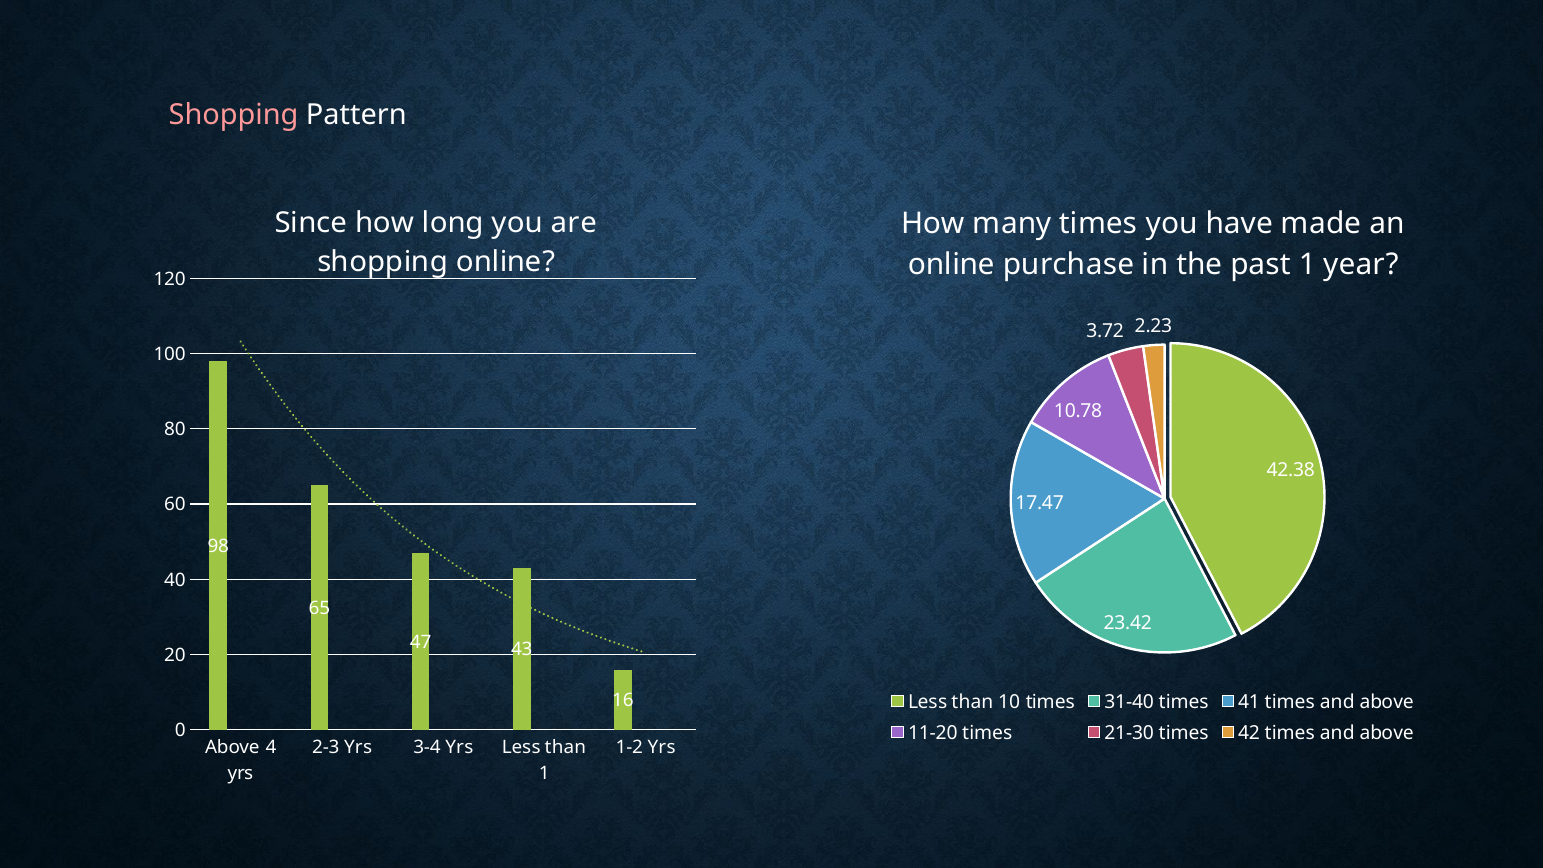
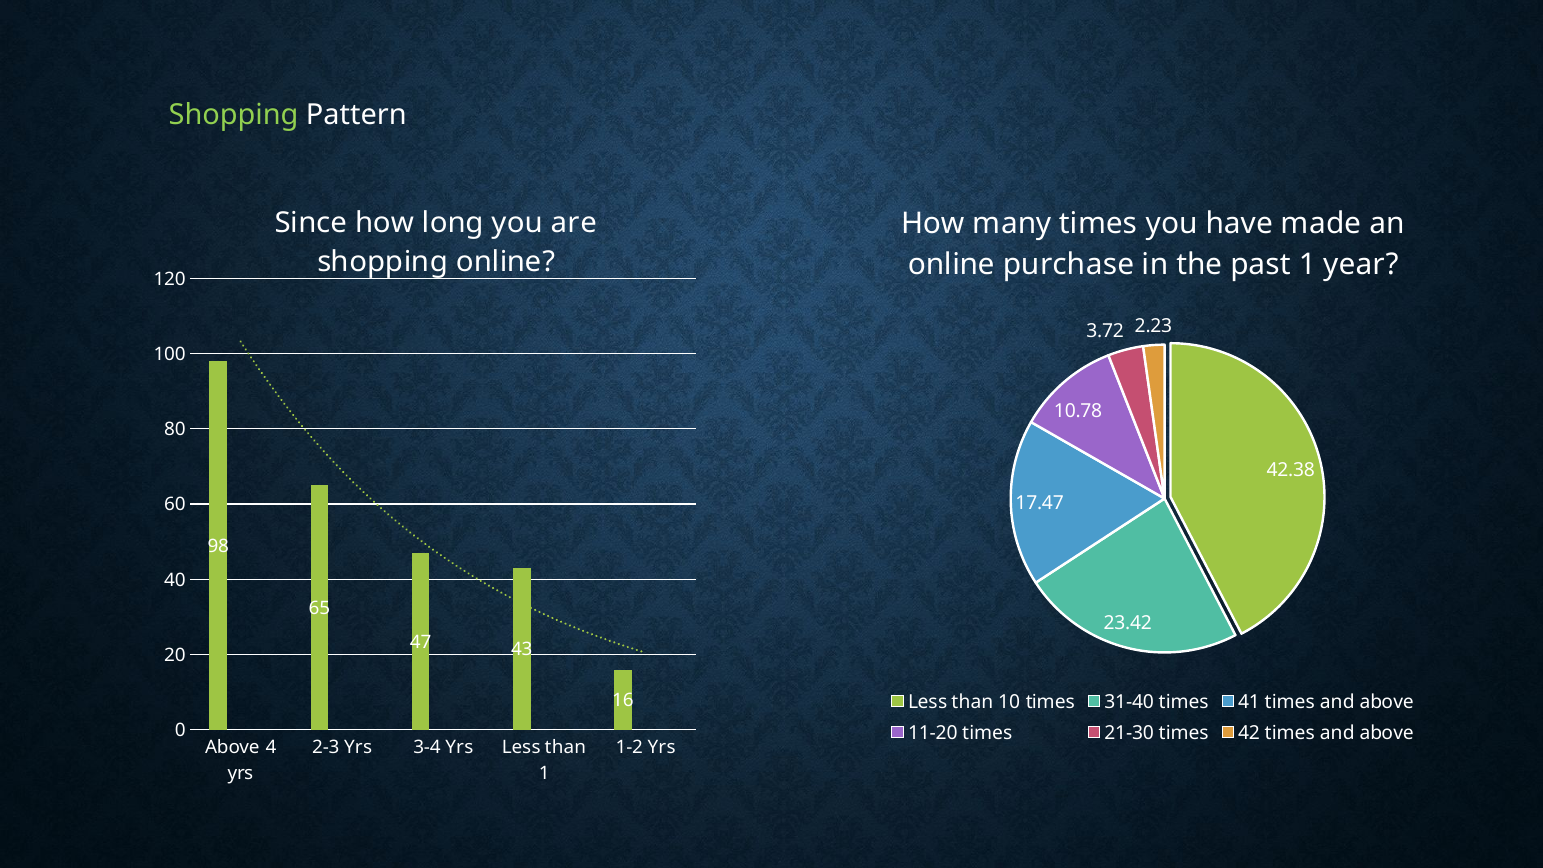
Shopping at (234, 115) colour: pink -> light green
